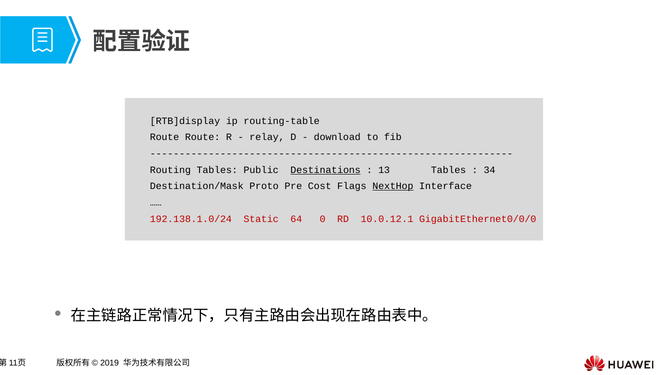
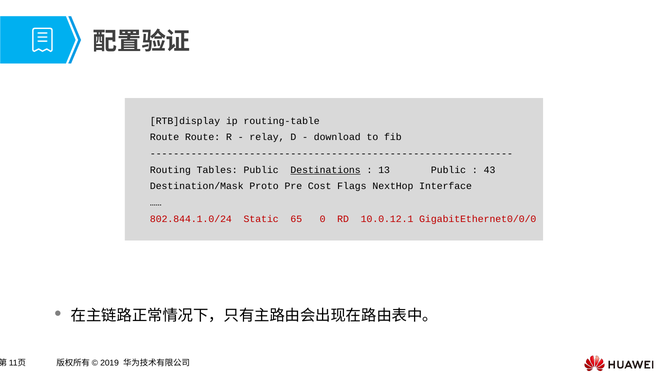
13 Tables: Tables -> Public
34: 34 -> 43
NextHop underline: present -> none
192.138.1.0/24: 192.138.1.0/24 -> 802.844.1.0/24
64: 64 -> 65
